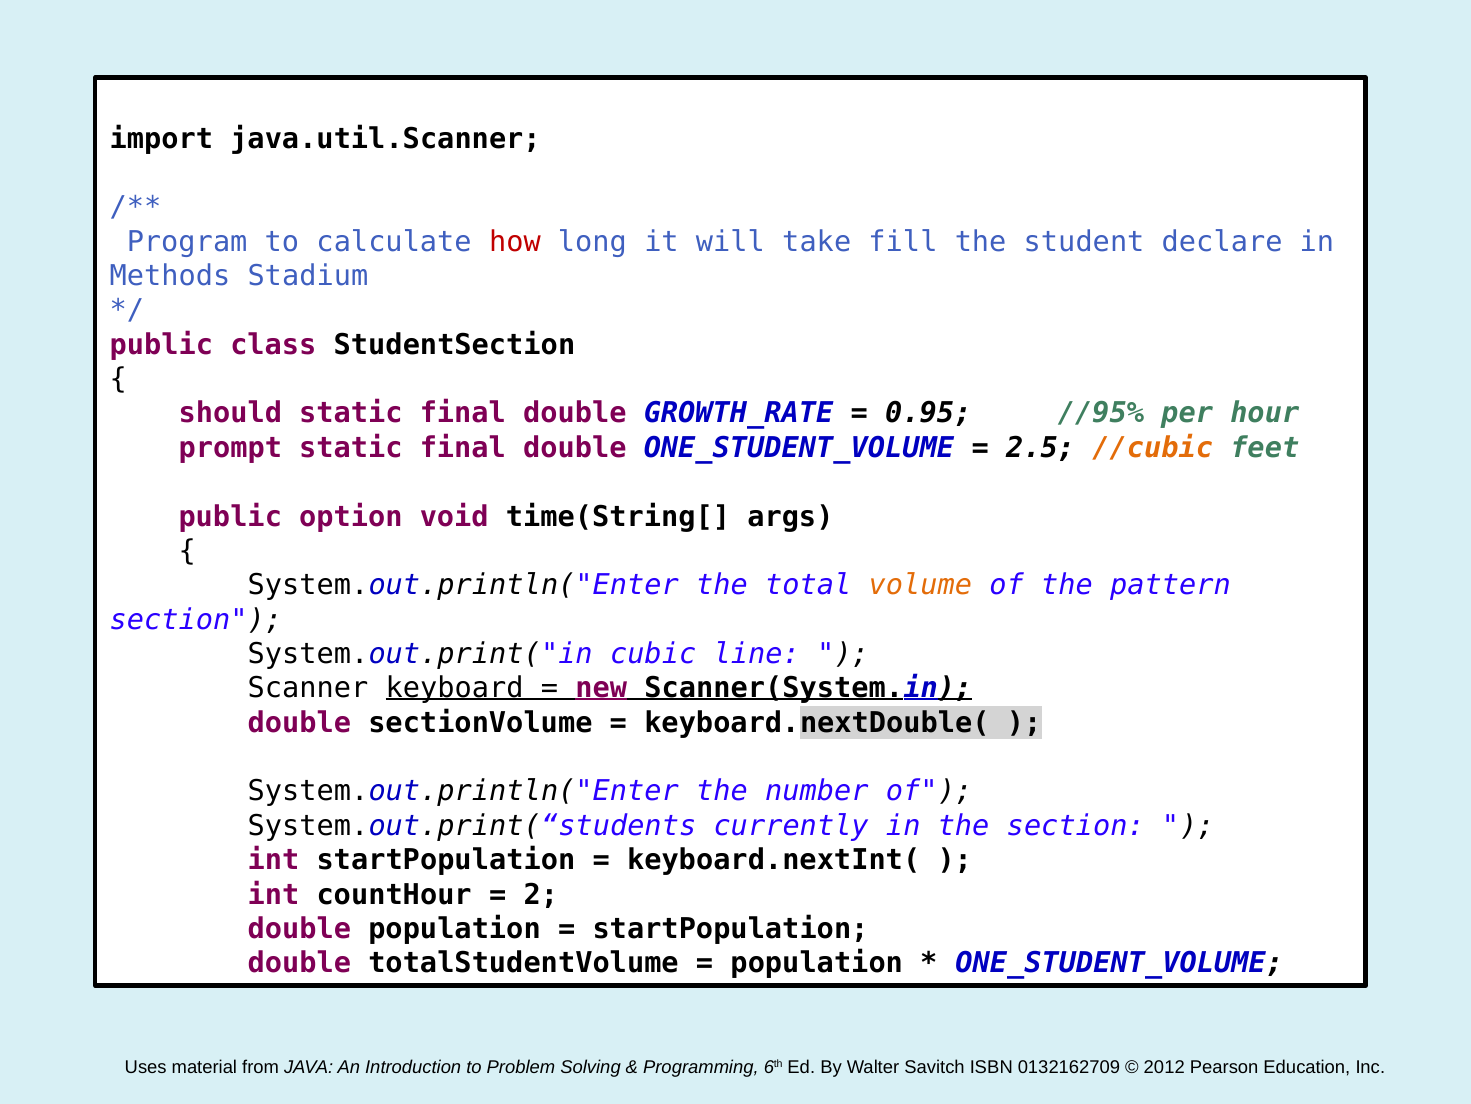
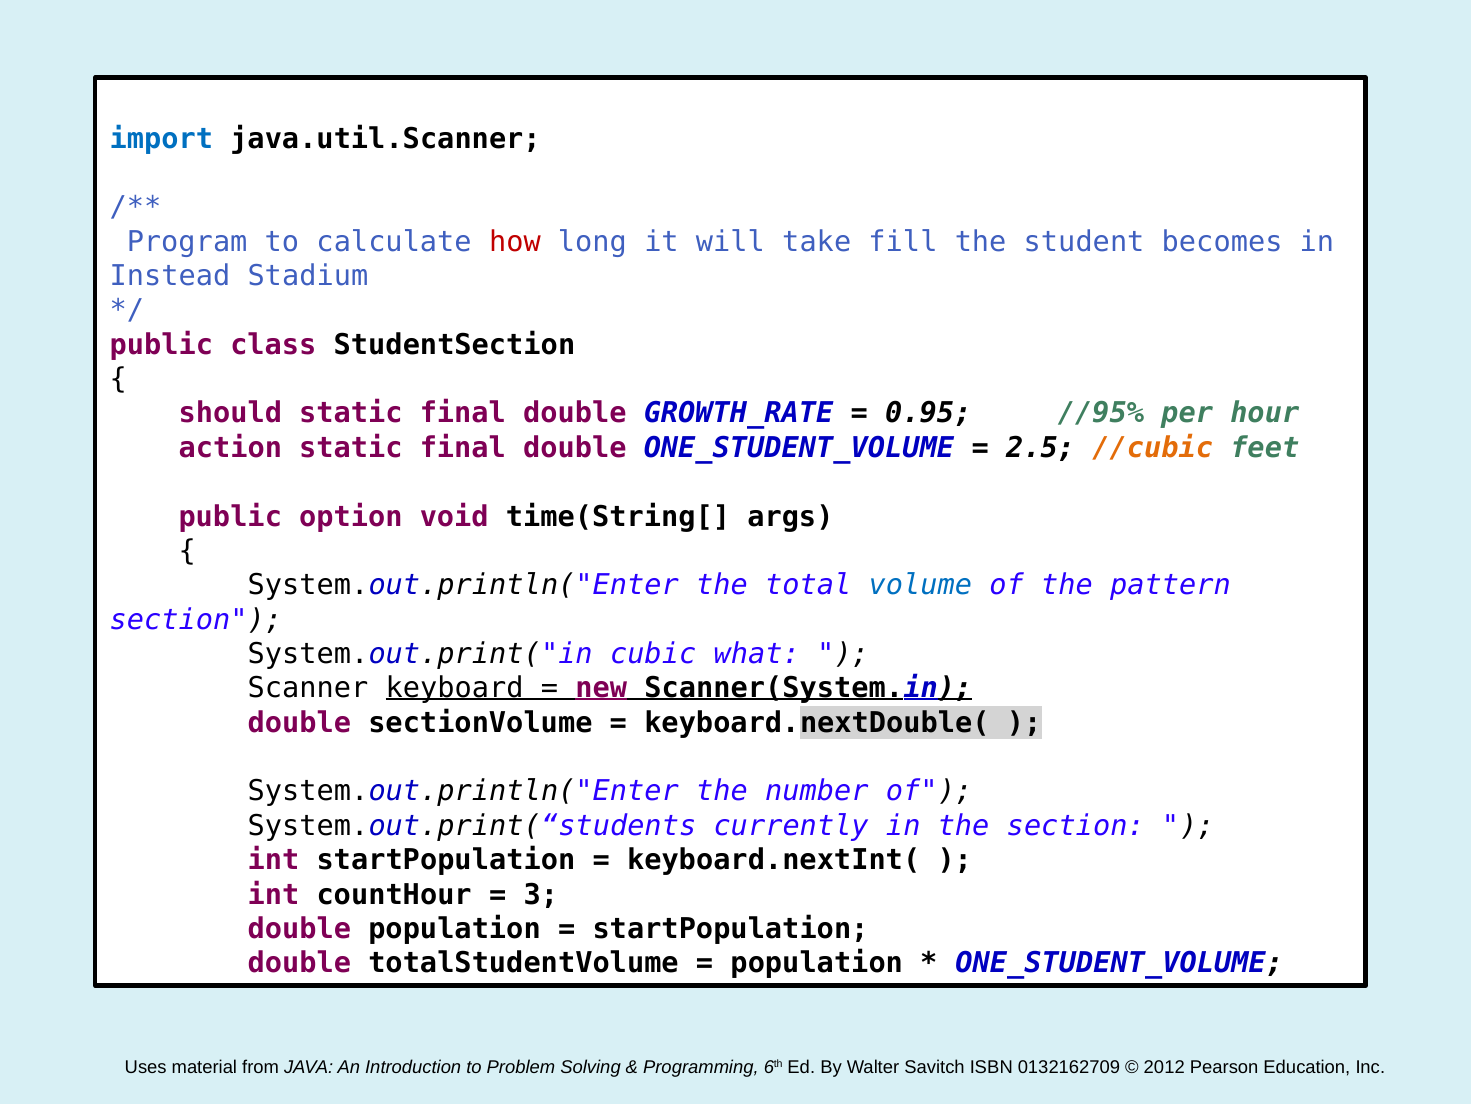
import colour: black -> blue
declare: declare -> becomes
Methods: Methods -> Instead
prompt: prompt -> action
volume colour: orange -> blue
line: line -> what
2: 2 -> 3
